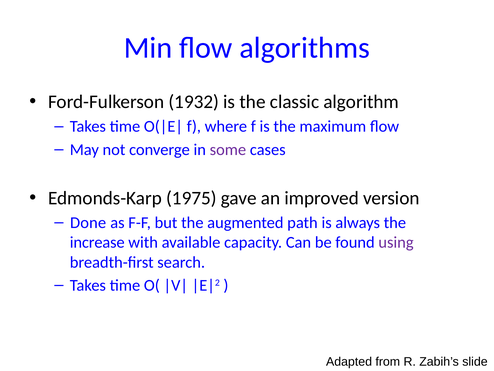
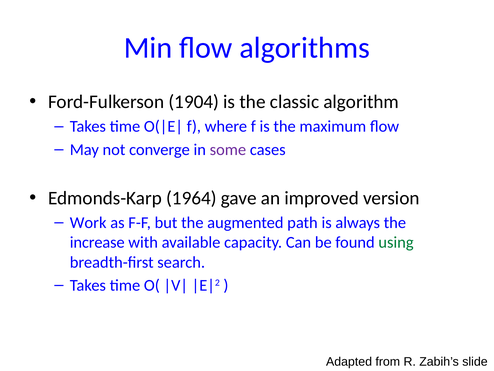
1932: 1932 -> 1904
1975: 1975 -> 1964
Done: Done -> Work
using colour: purple -> green
